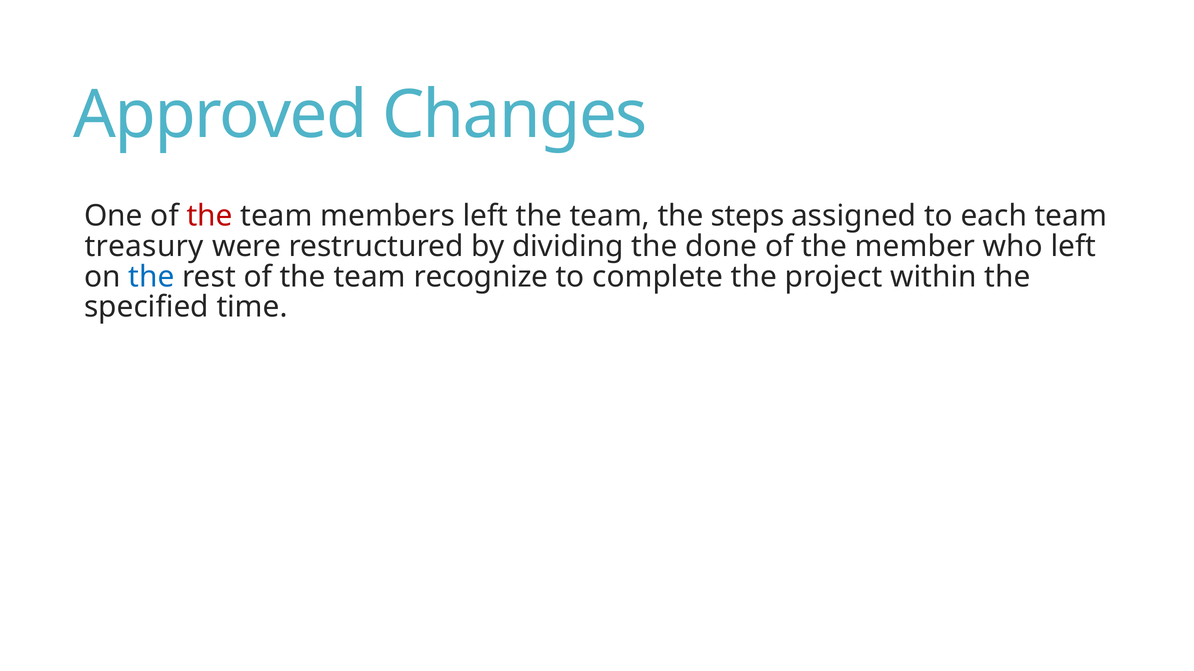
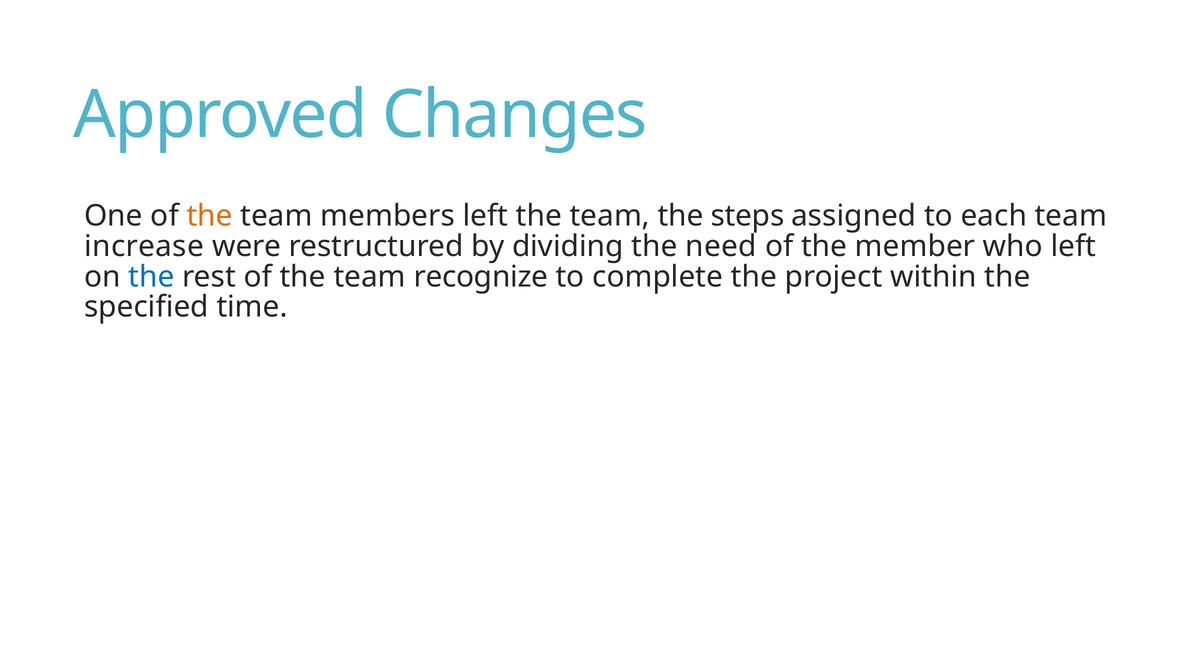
the at (210, 216) colour: red -> orange
treasury: treasury -> increase
done: done -> need
